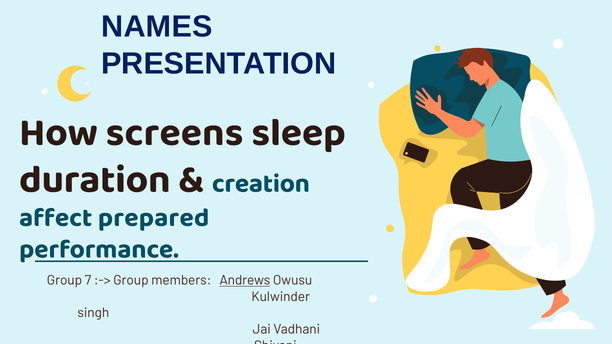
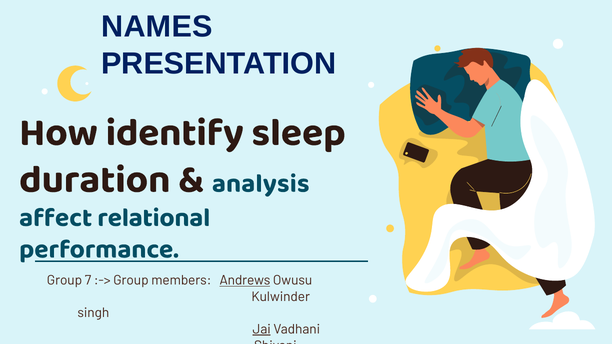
screens: screens -> identify
creation: creation -> analysis
prepared: prepared -> relational
Jai underline: none -> present
